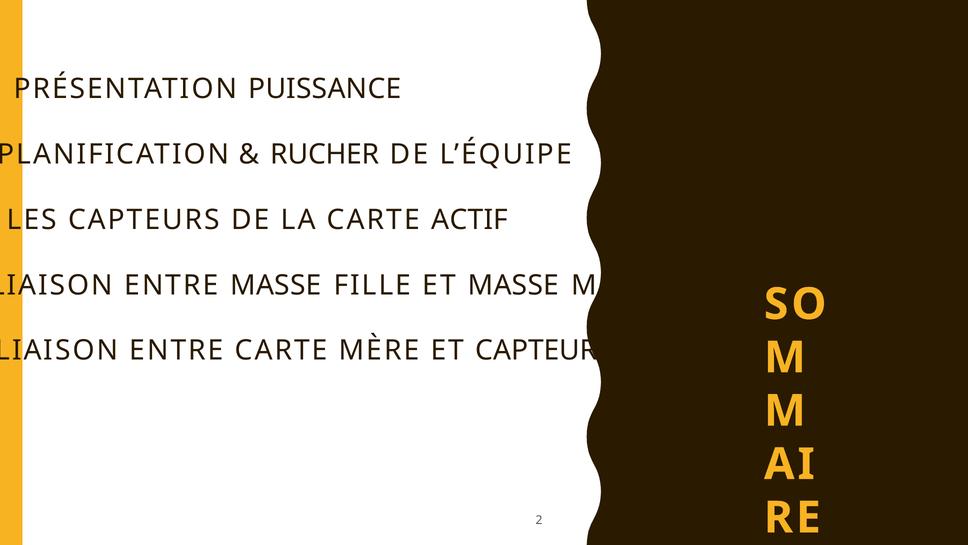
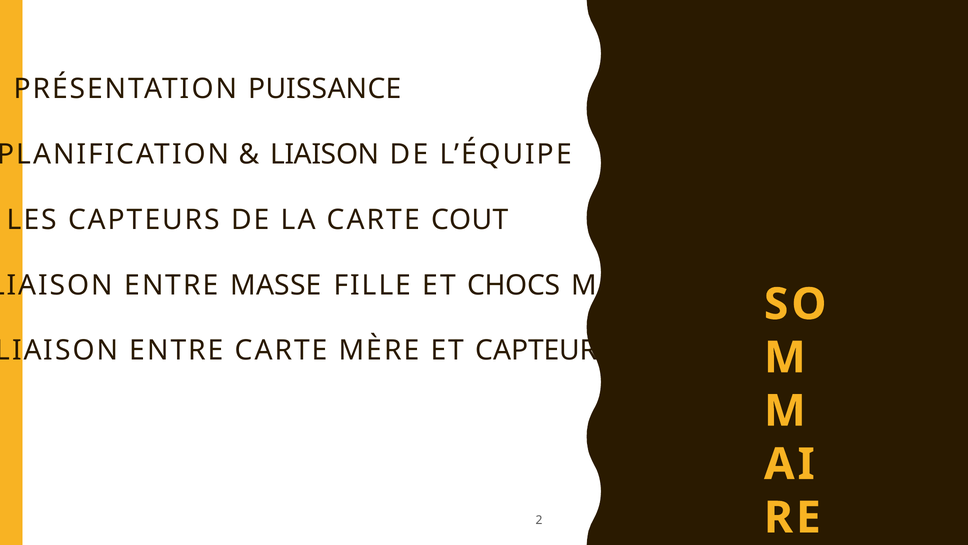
RUCHER at (325, 154): RUCHER -> LIAISON
ACTIF: ACTIF -> COUT
ET MASSE: MASSE -> CHOCS
